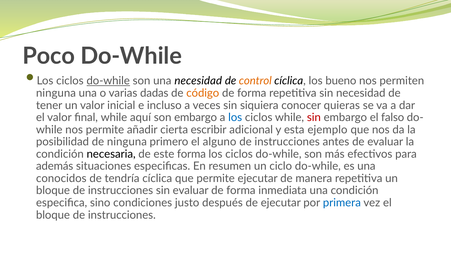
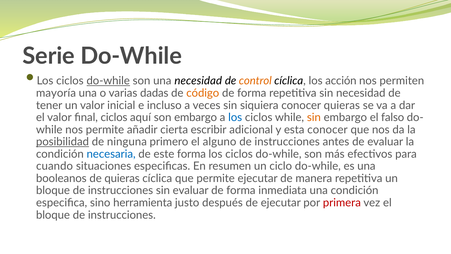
Poco: Poco -> Serie
bueno: bueno -> acción
ninguna at (56, 93): ninguna -> mayoría
final while: while -> ciclos
sin at (314, 117) colour: red -> orange
esta ejemplo: ejemplo -> conocer
posibilidad underline: none -> present
necesaria colour: black -> blue
además: además -> cuando
conocidos: conocidos -> booleanos
de tendría: tendría -> quieras
condiciones: condiciones -> herramienta
primera colour: blue -> red
